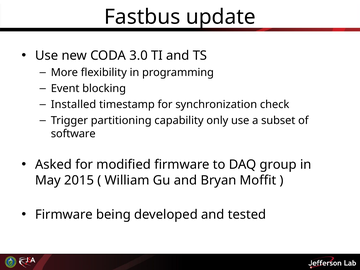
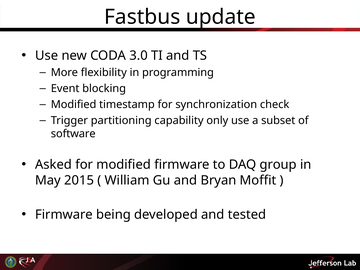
Installed at (74, 105): Installed -> Modified
